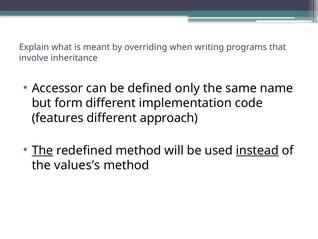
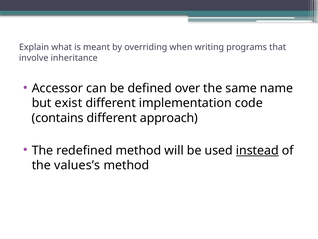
only: only -> over
form: form -> exist
features: features -> contains
The at (42, 150) underline: present -> none
